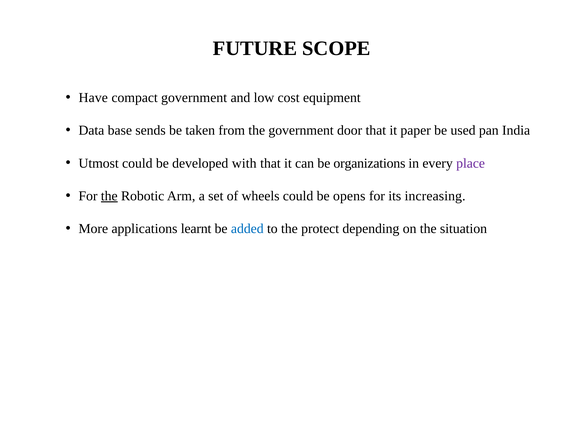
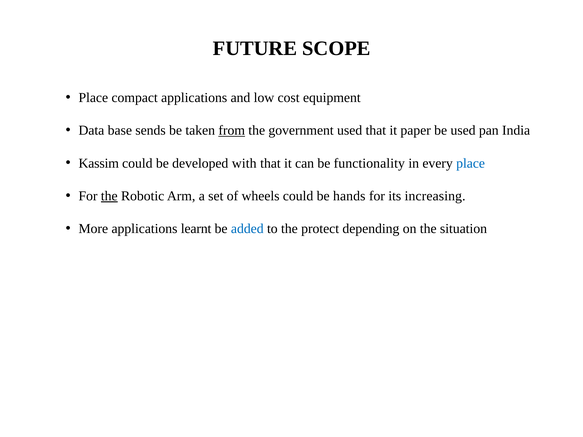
Have at (93, 98): Have -> Place
compact government: government -> applications
from underline: none -> present
government door: door -> used
Utmost: Utmost -> Kassim
organizations: organizations -> functionality
place at (471, 163) colour: purple -> blue
opens: opens -> hands
